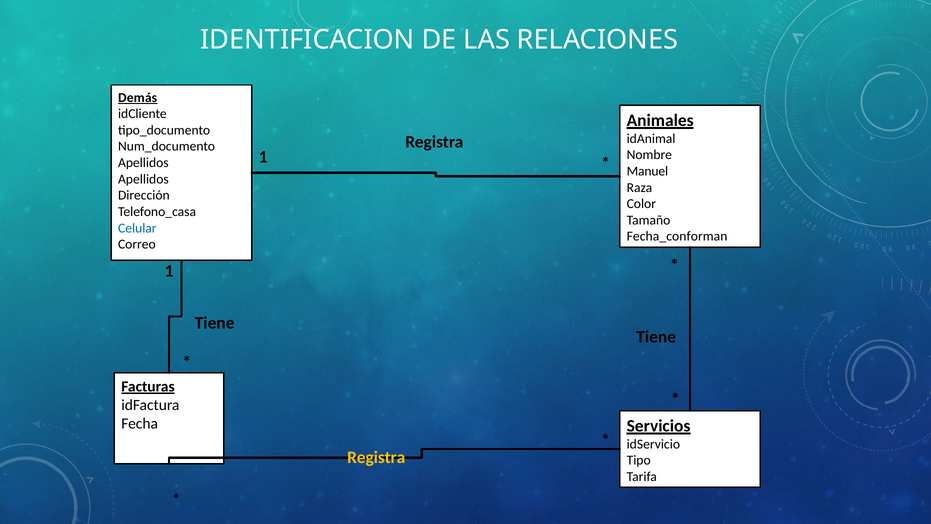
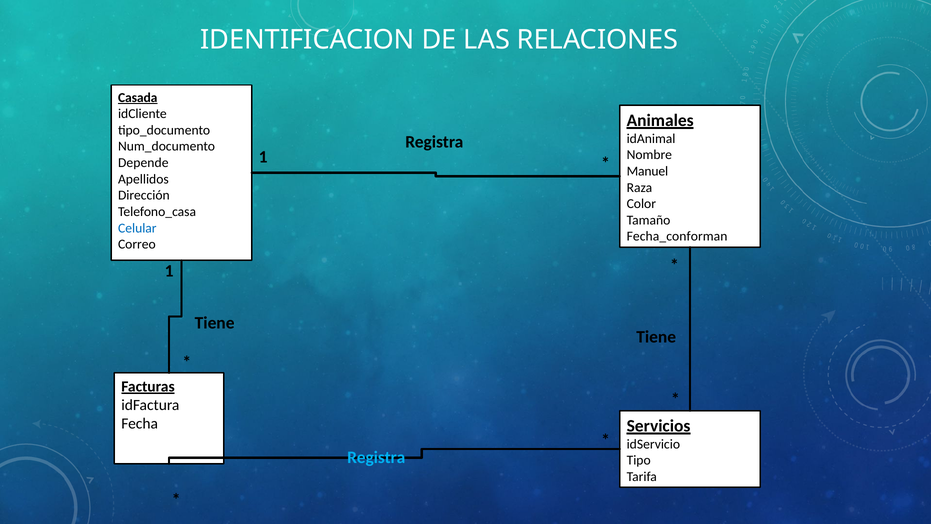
Demás: Demás -> Casada
Apellidos at (143, 163): Apellidos -> Depende
Registra at (376, 457) colour: yellow -> light blue
